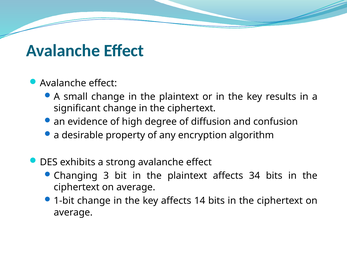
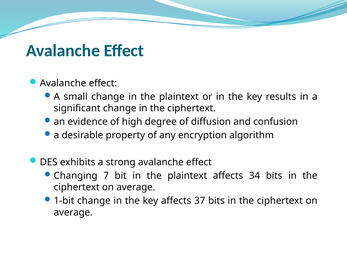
3: 3 -> 7
14: 14 -> 37
